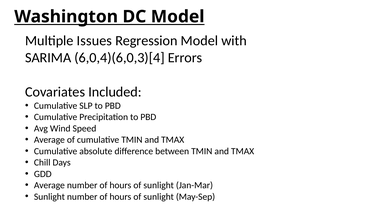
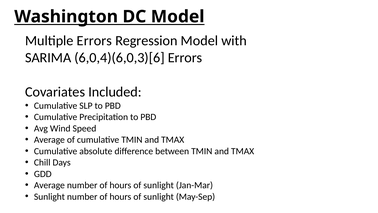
Multiple Issues: Issues -> Errors
6,0,4)(6,0,3)[4: 6,0,4)(6,0,3)[4 -> 6,0,4)(6,0,3)[6
